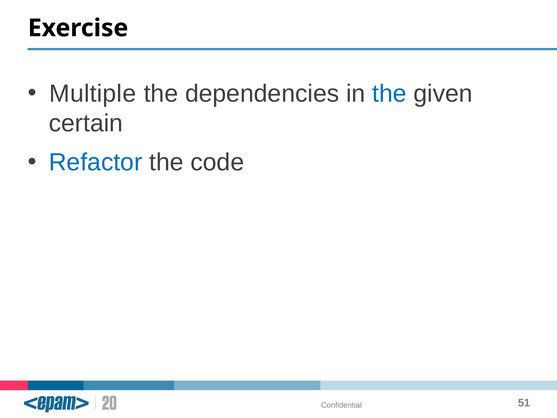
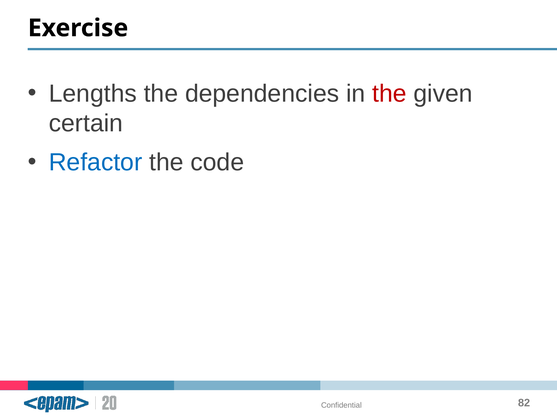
Multiple: Multiple -> Lengths
the at (389, 94) colour: blue -> red
51: 51 -> 82
